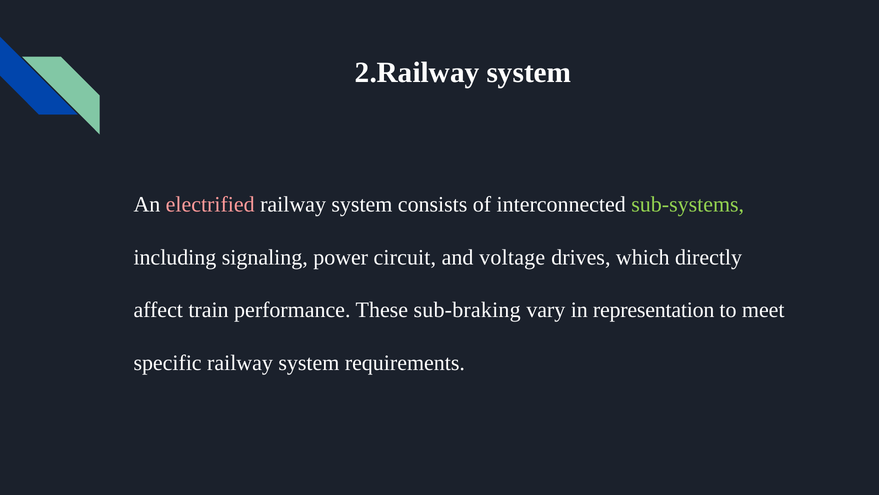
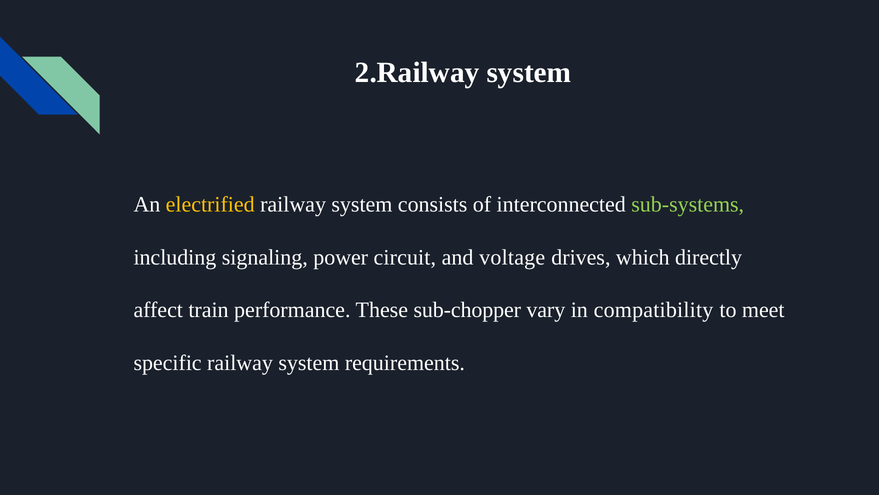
electrified colour: pink -> yellow
sub-braking: sub-braking -> sub-chopper
representation: representation -> compatibility
